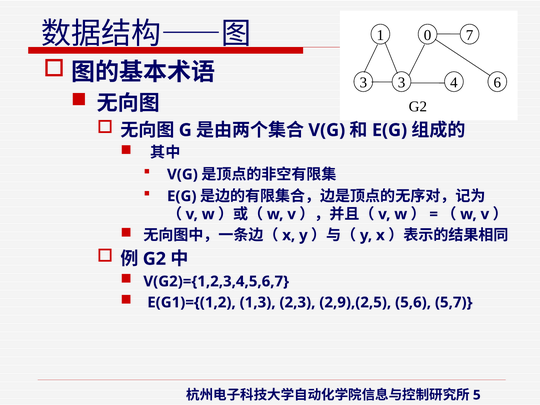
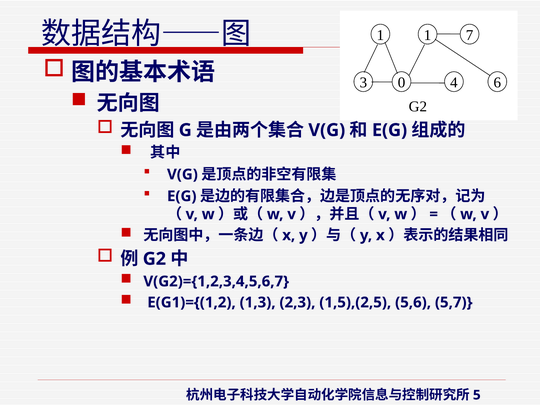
1 0: 0 -> 1
3 3: 3 -> 0
2,9),(2,5: 2,9),(2,5 -> 1,5),(2,5
